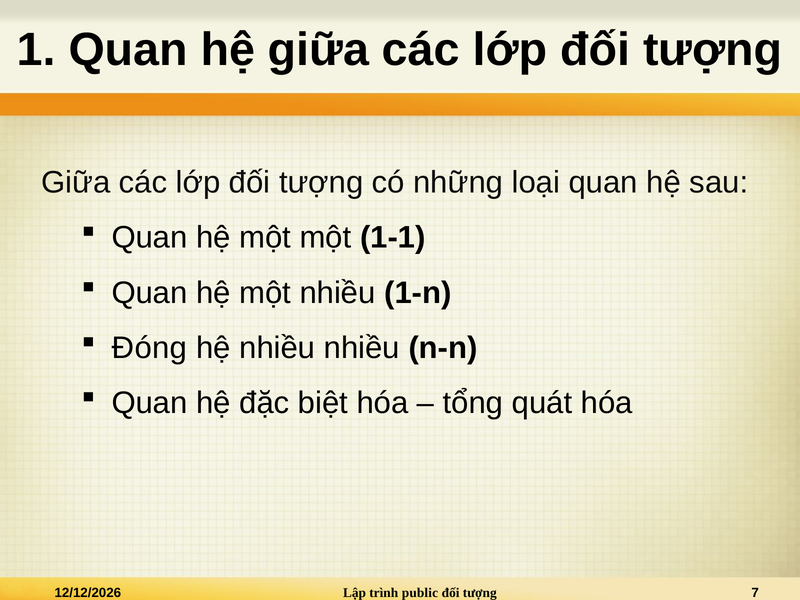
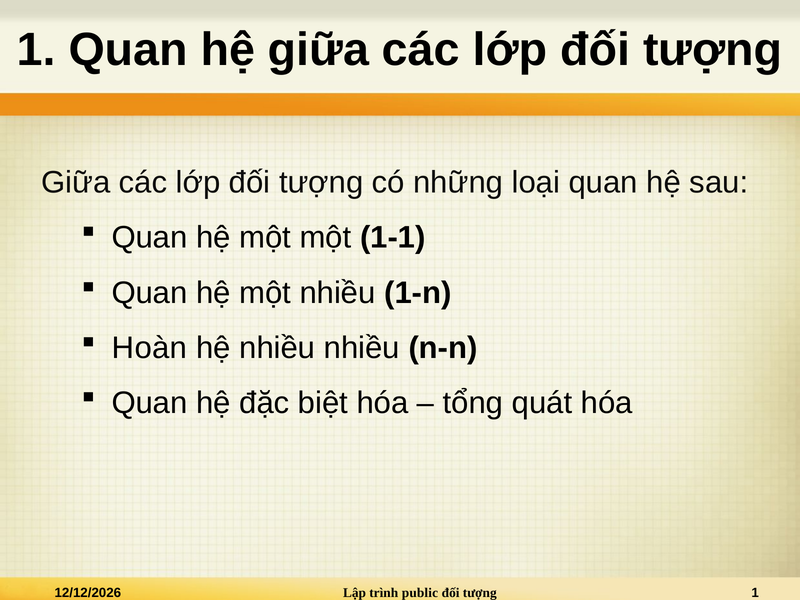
Đóng: Đóng -> Hoàn
tượng 7: 7 -> 1
